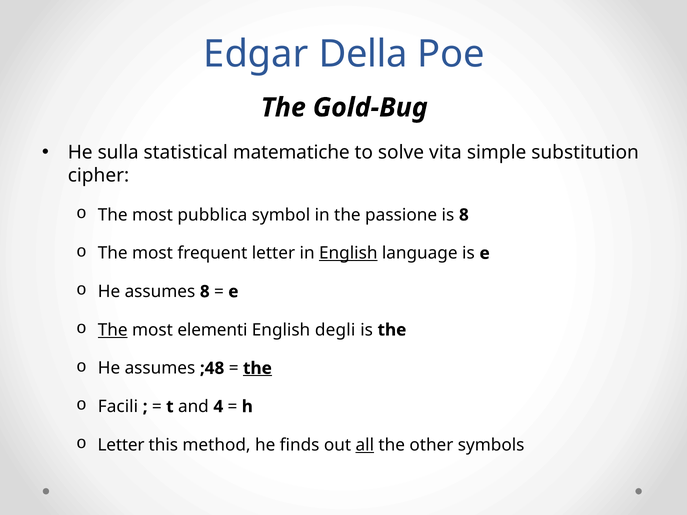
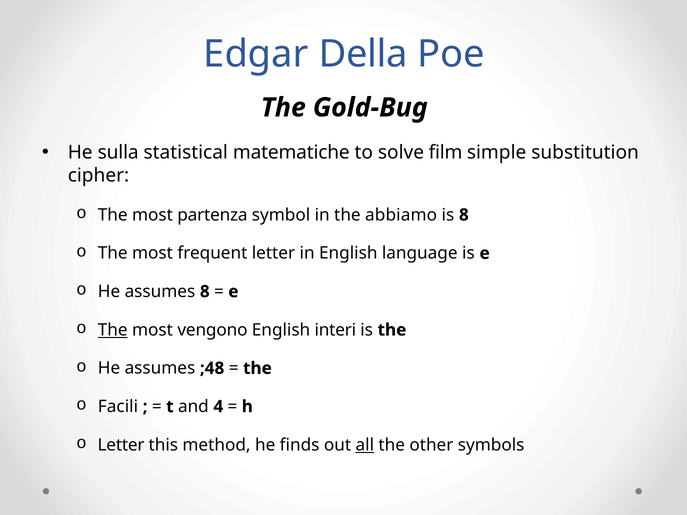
vita: vita -> film
pubblica: pubblica -> partenza
passione: passione -> abbiamo
English at (348, 253) underline: present -> none
elementi: elementi -> vengono
degli: degli -> interi
the at (257, 368) underline: present -> none
